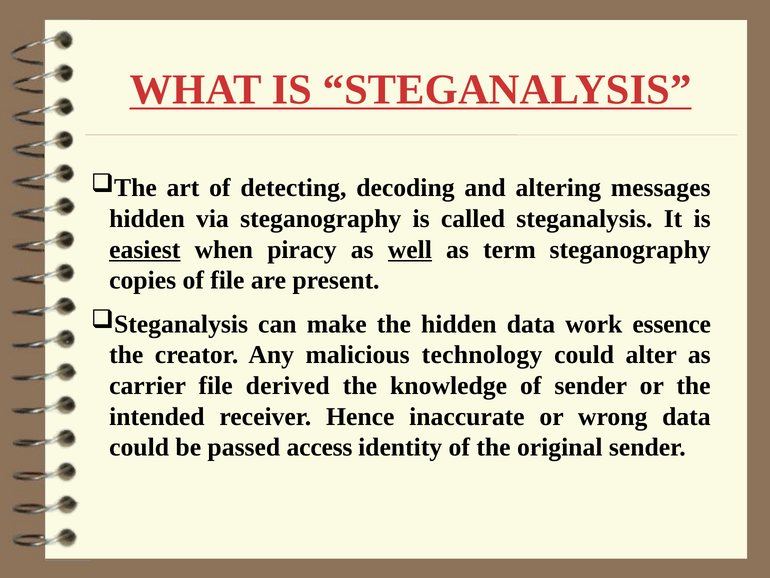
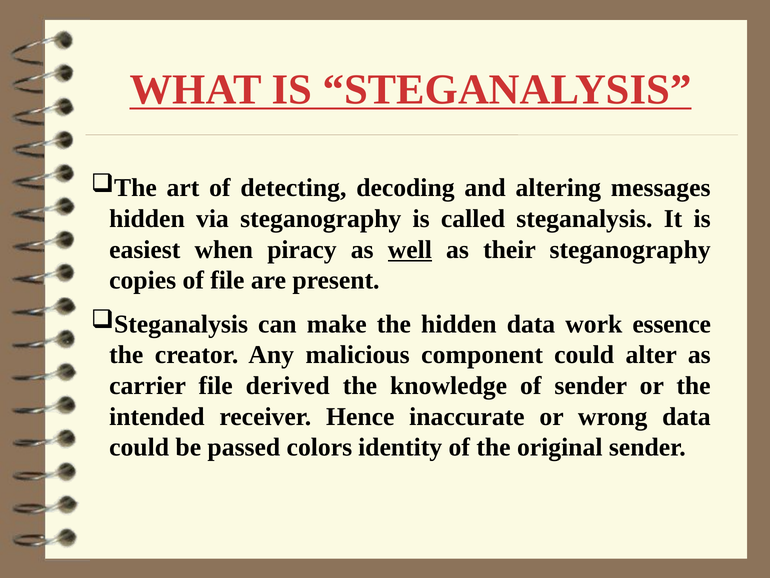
easiest underline: present -> none
term: term -> their
technology: technology -> component
access: access -> colors
